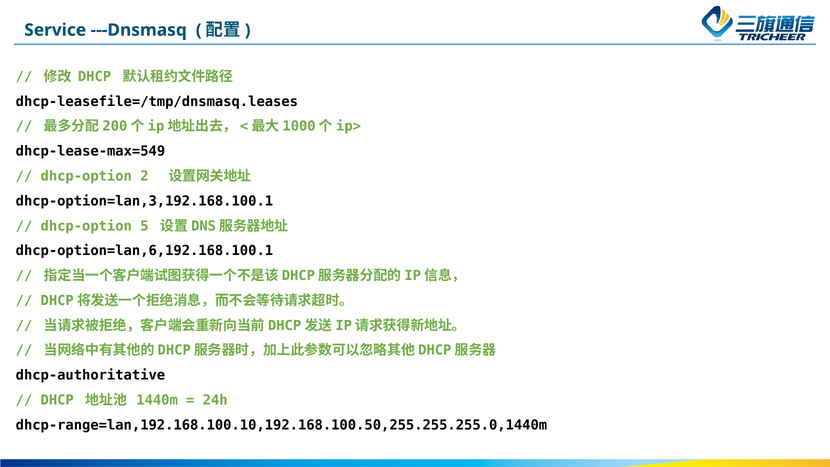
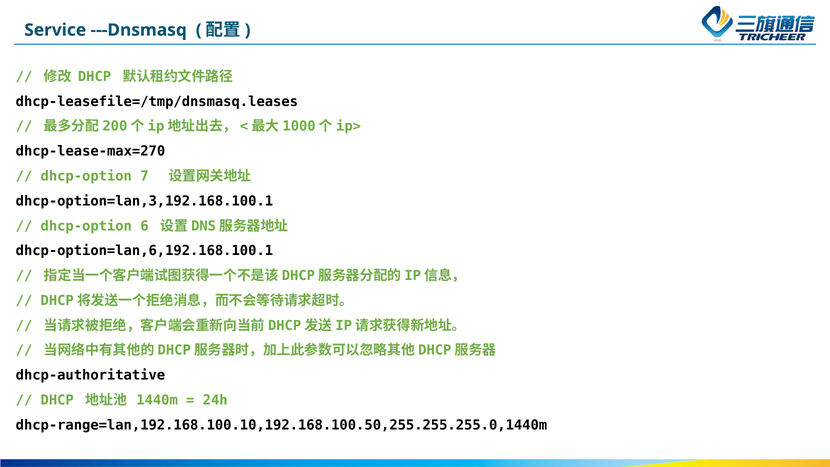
dhcp-lease-max=549: dhcp-lease-max=549 -> dhcp-lease-max=270
2: 2 -> 7
5: 5 -> 6
